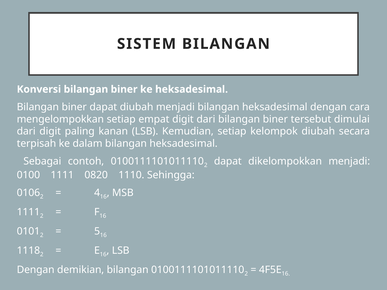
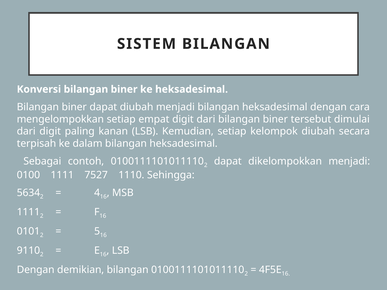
0820: 0820 -> 7527
0106: 0106 -> 5634
1118: 1118 -> 9110
